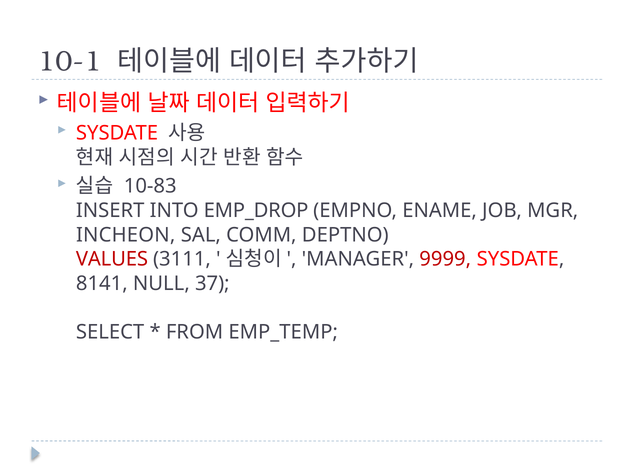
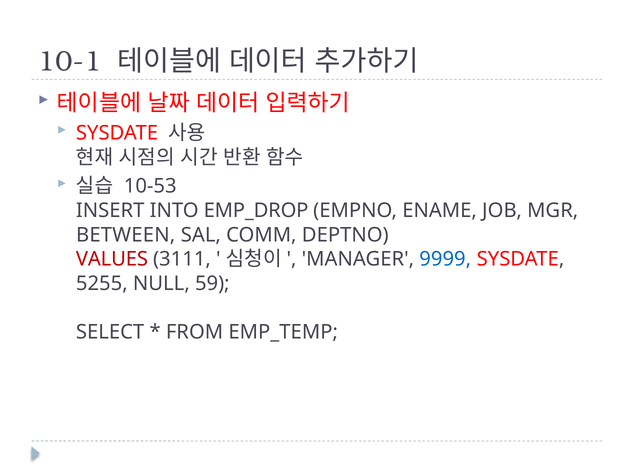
10-83: 10-83 -> 10-53
INCHEON: INCHEON -> BETWEEN
9999 colour: red -> blue
8141: 8141 -> 5255
37: 37 -> 59
